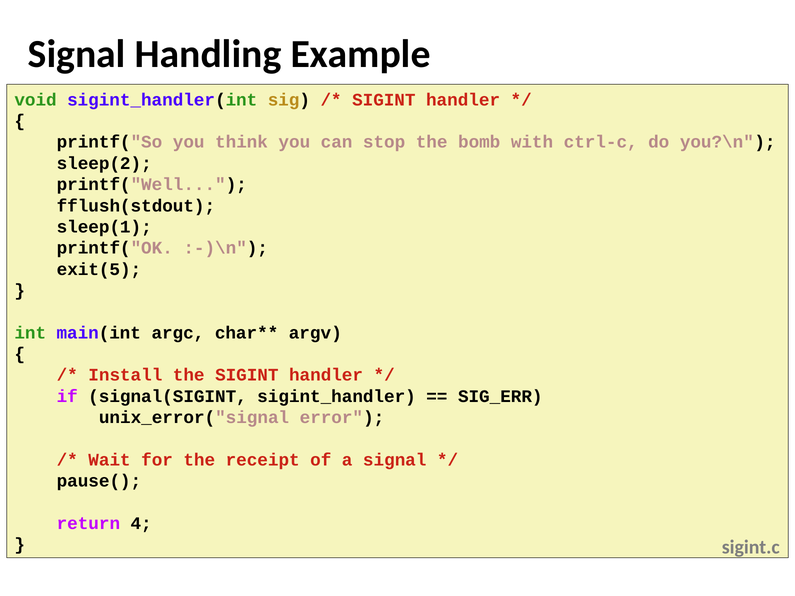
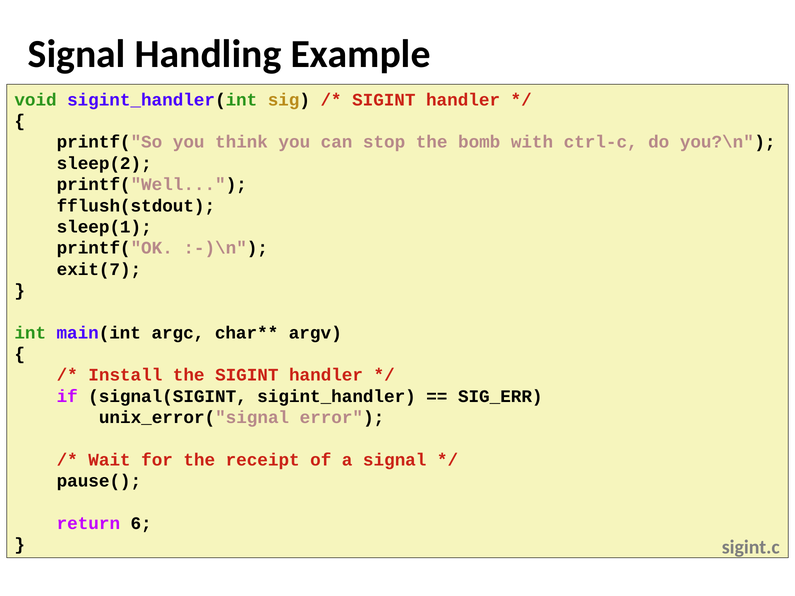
exit(5: exit(5 -> exit(7
4: 4 -> 6
